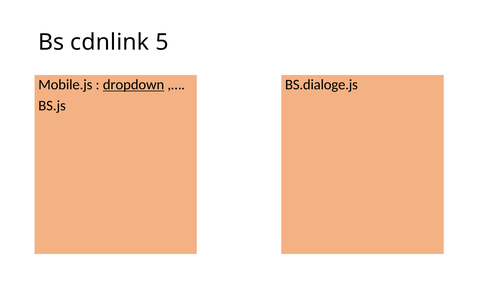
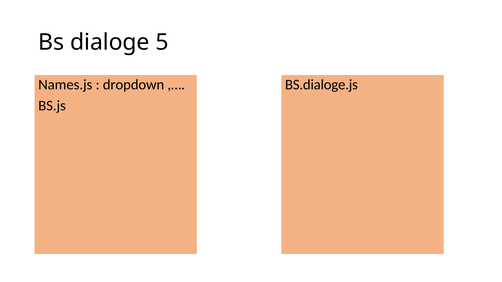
cdnlink: cdnlink -> dialoge
Mobile.js: Mobile.js -> Names.js
dropdown underline: present -> none
